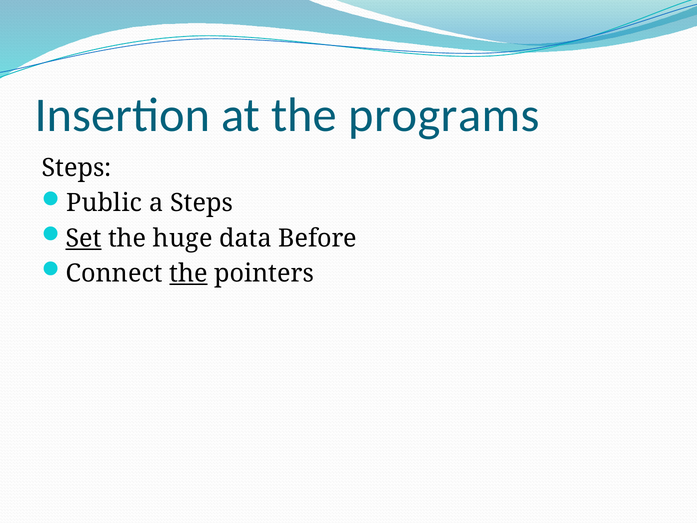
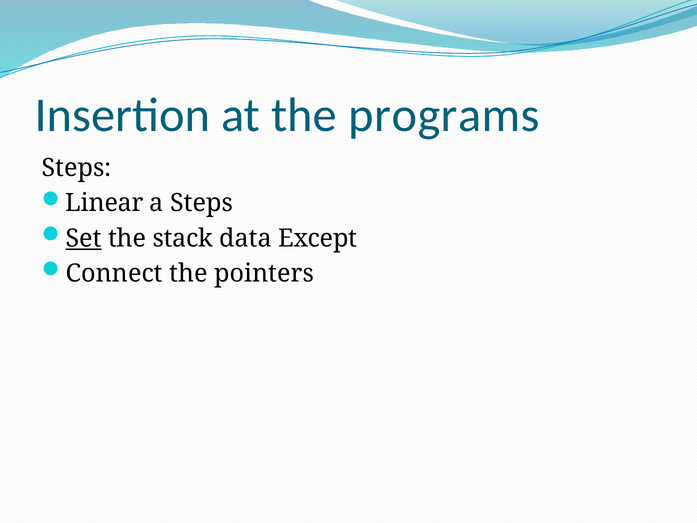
Public: Public -> Linear
huge: huge -> stack
Before: Before -> Except
the at (189, 273) underline: present -> none
